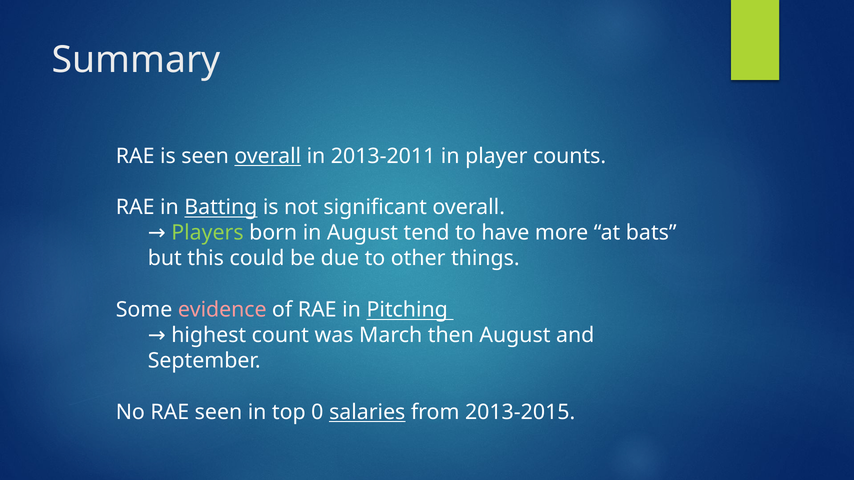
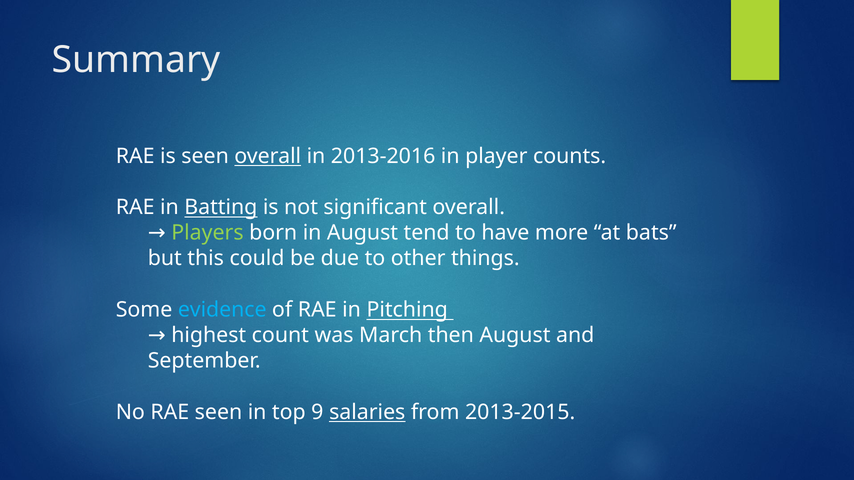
2013-2011: 2013-2011 -> 2013-2016
evidence colour: pink -> light blue
0: 0 -> 9
